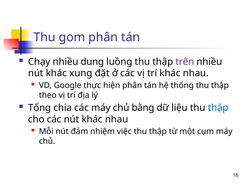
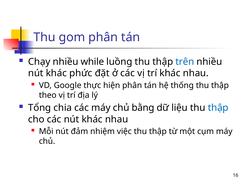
dung: dung -> while
trên colour: purple -> blue
xung: xung -> phức
